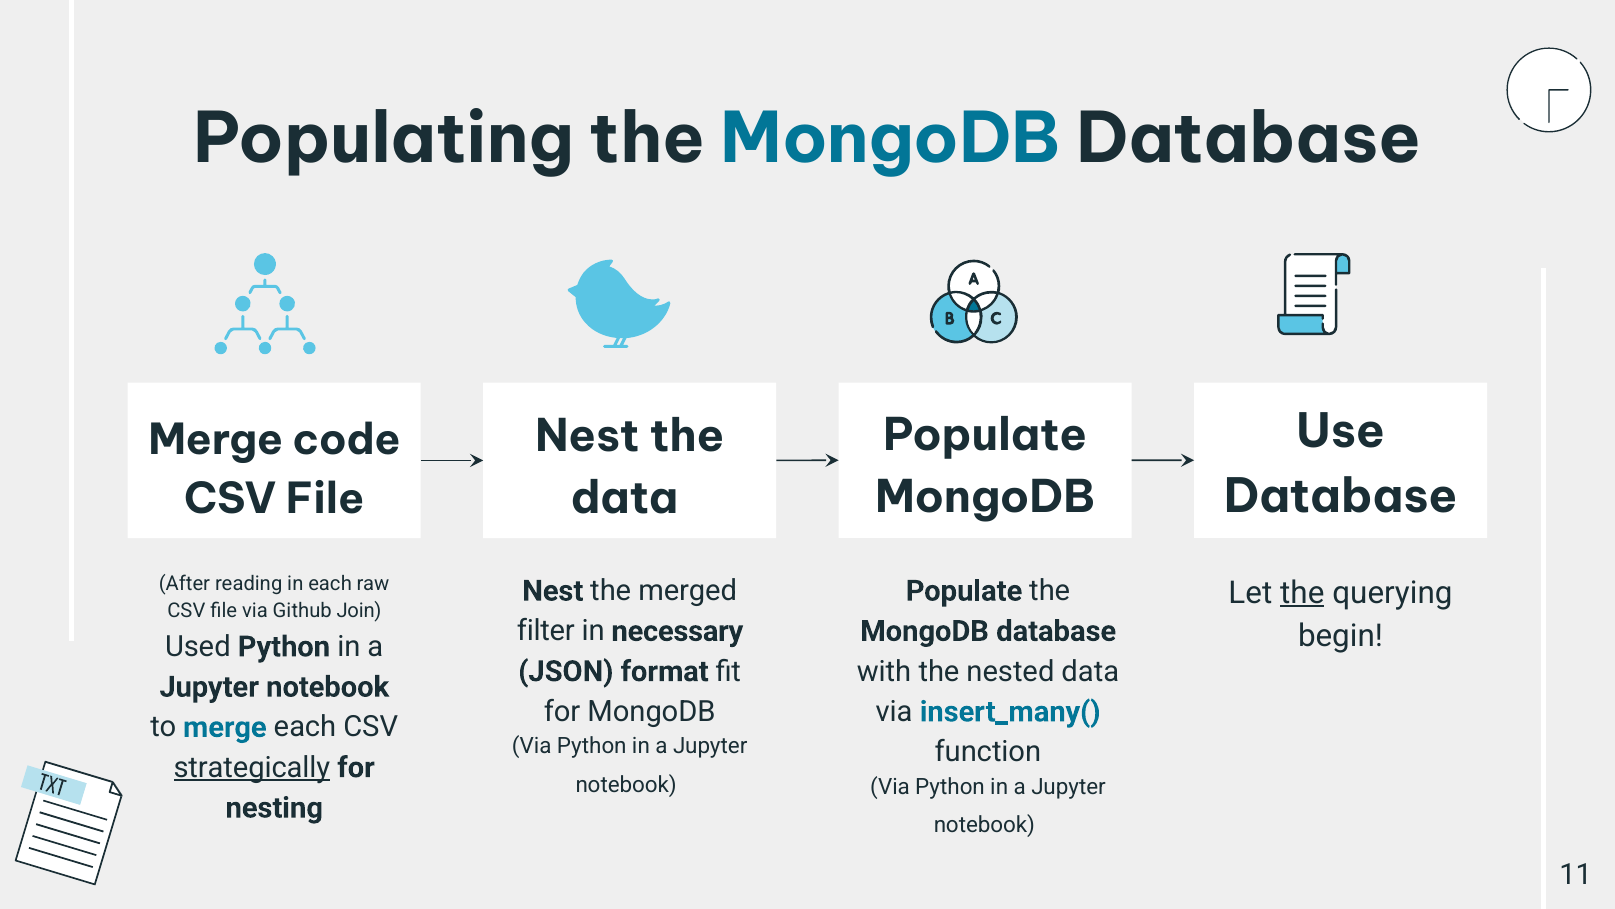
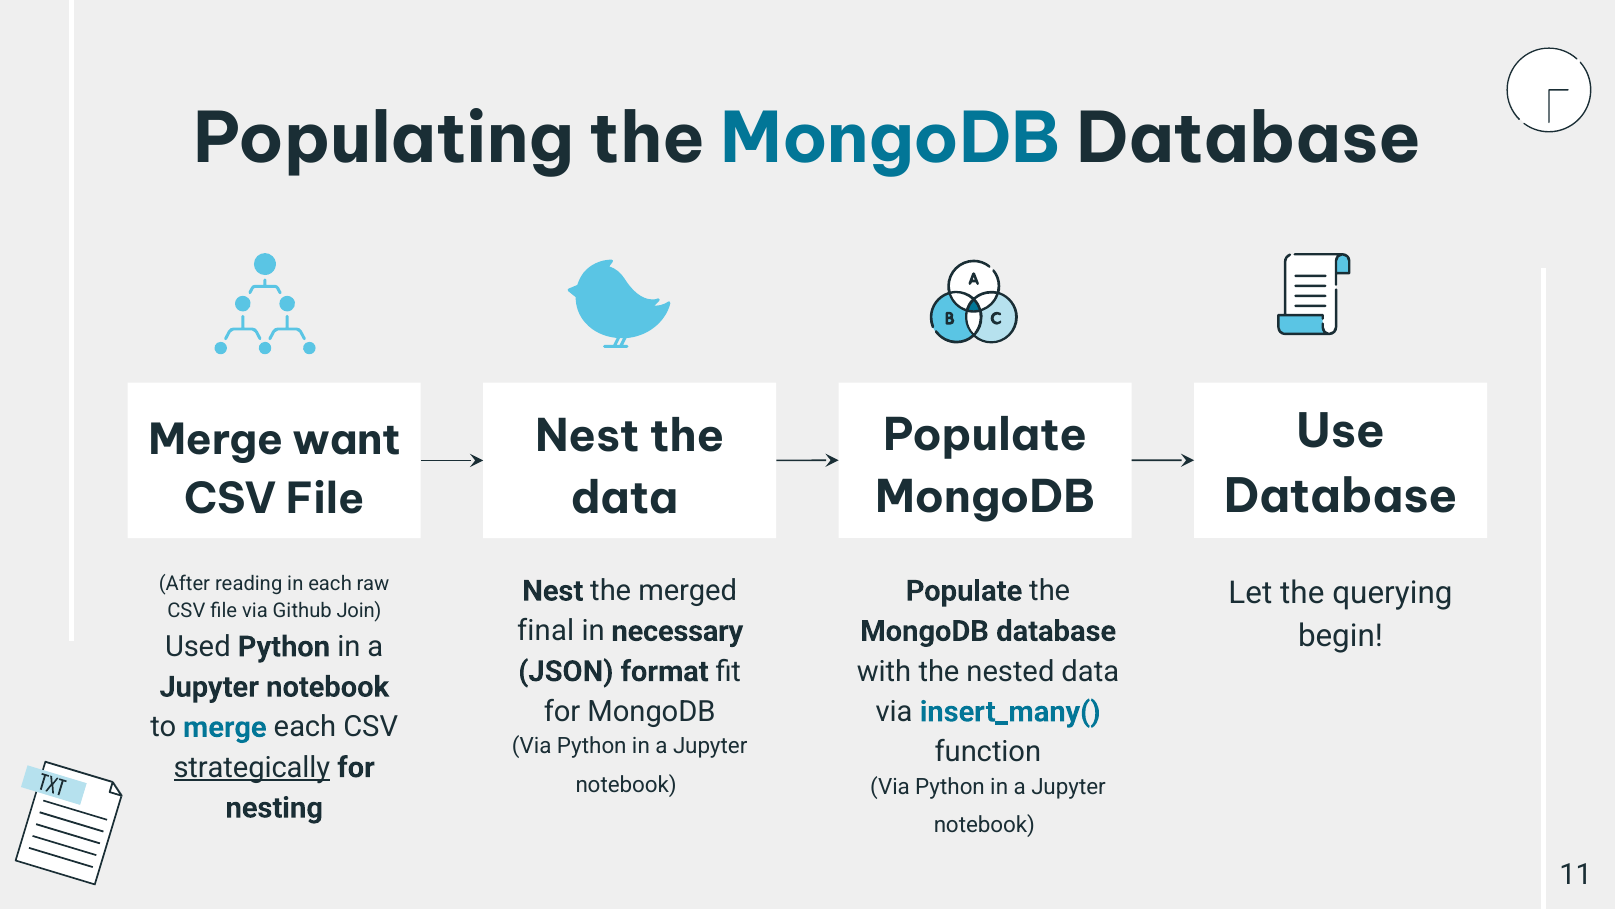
code: code -> want
the at (1302, 593) underline: present -> none
filter: filter -> final
